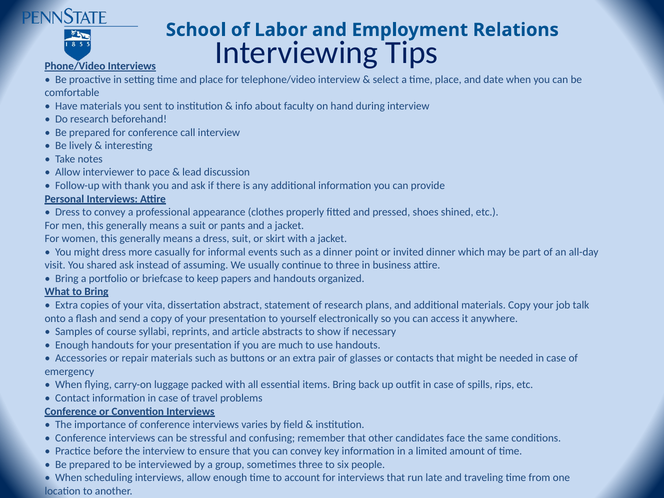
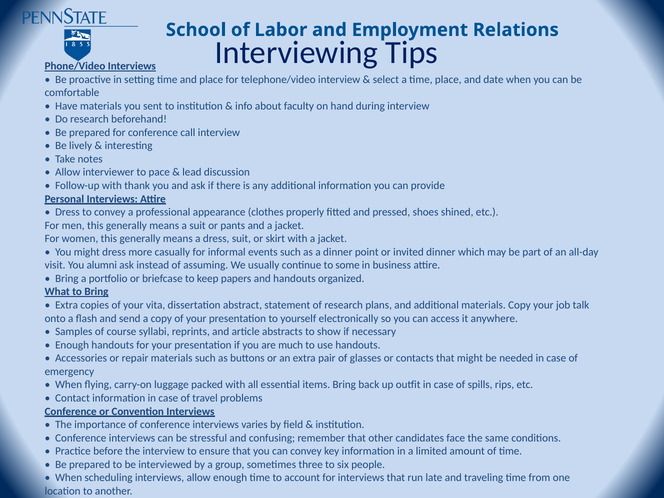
shared: shared -> alumni
to three: three -> some
